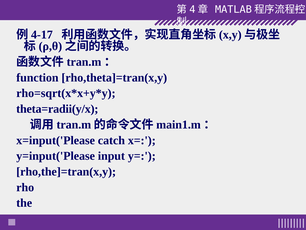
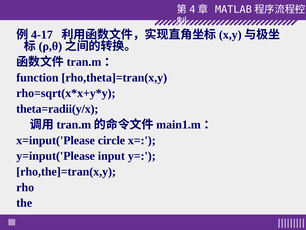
catch: catch -> circle
